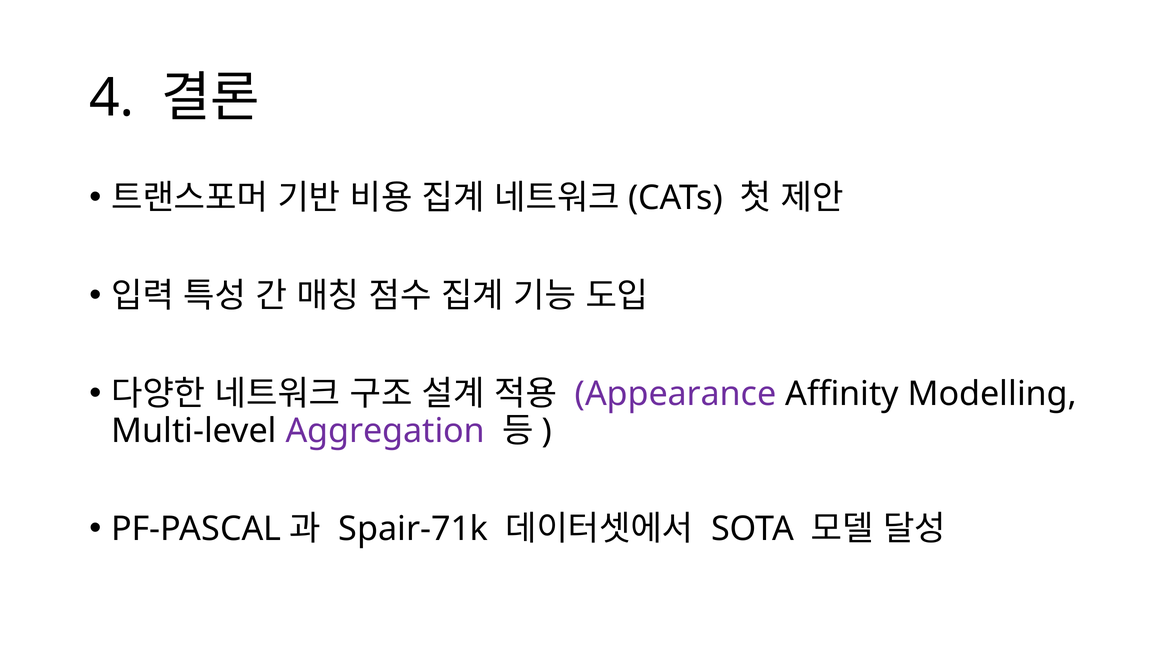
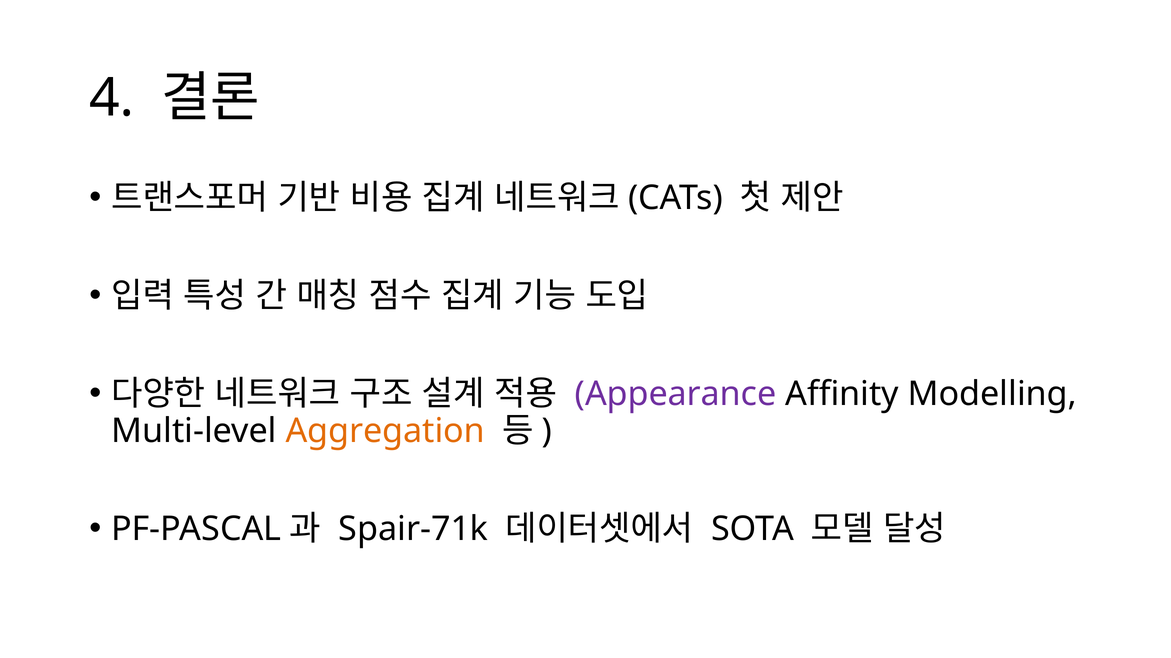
Aggregation colour: purple -> orange
